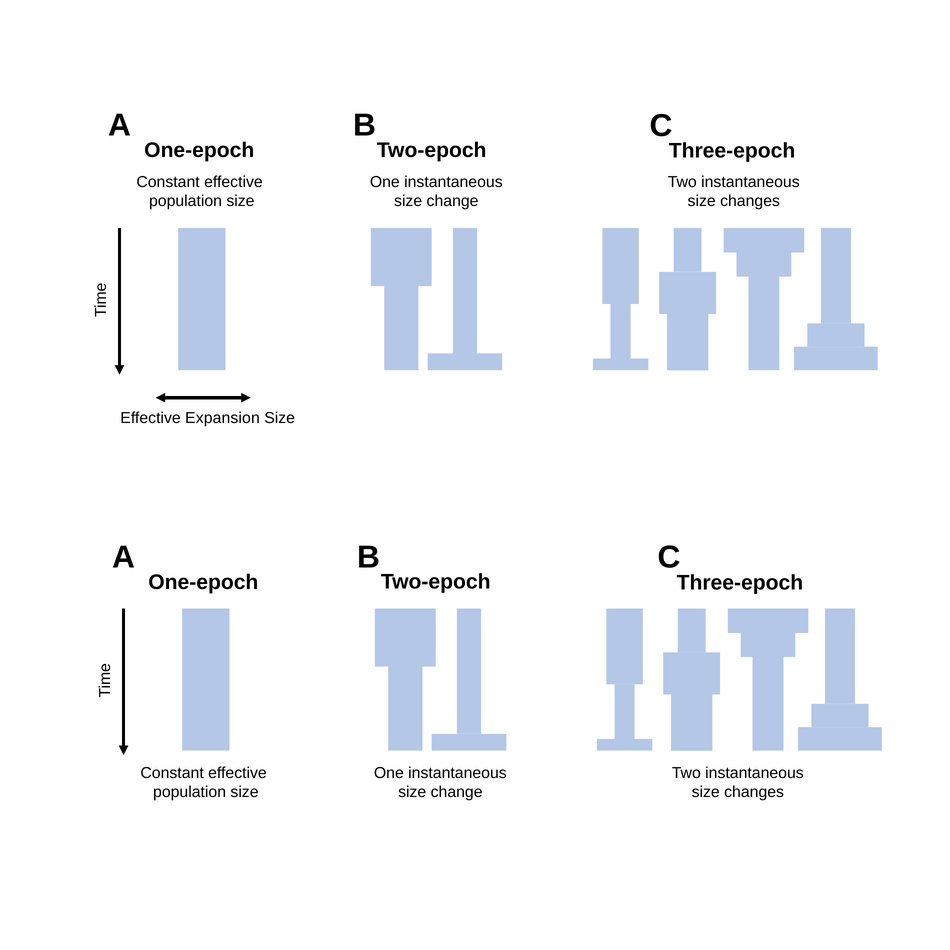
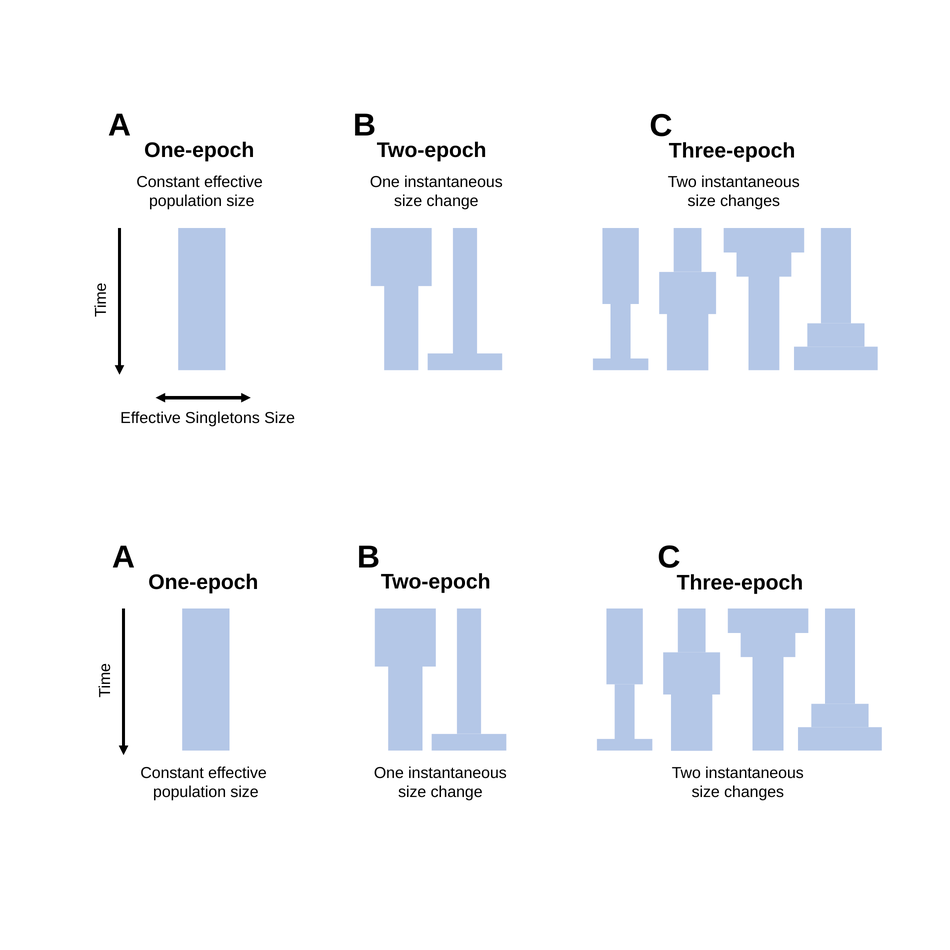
Expansion: Expansion -> Singletons
